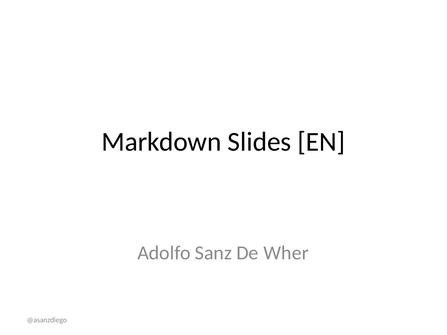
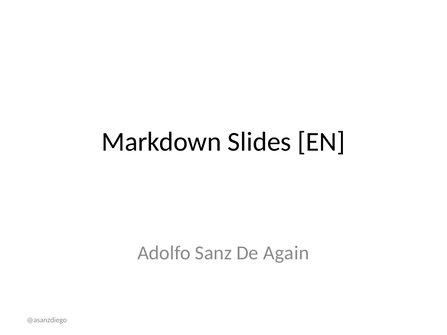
Wher: Wher -> Again
